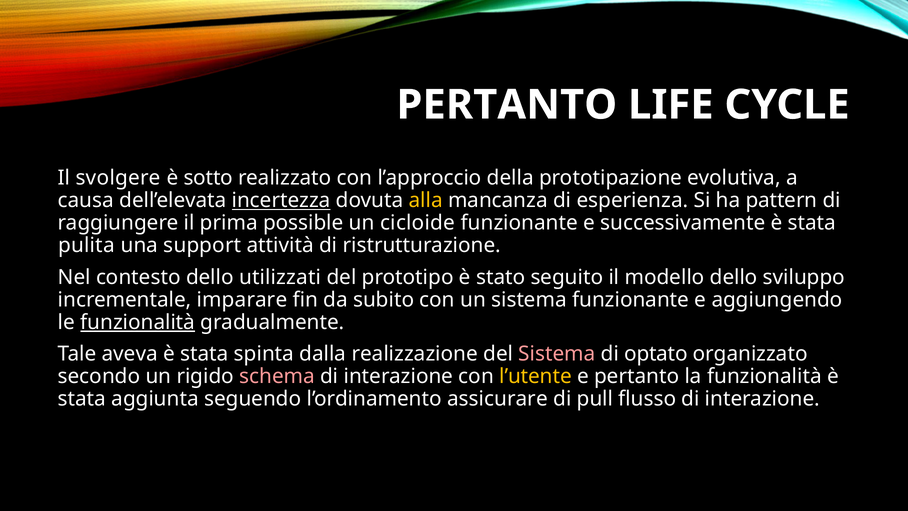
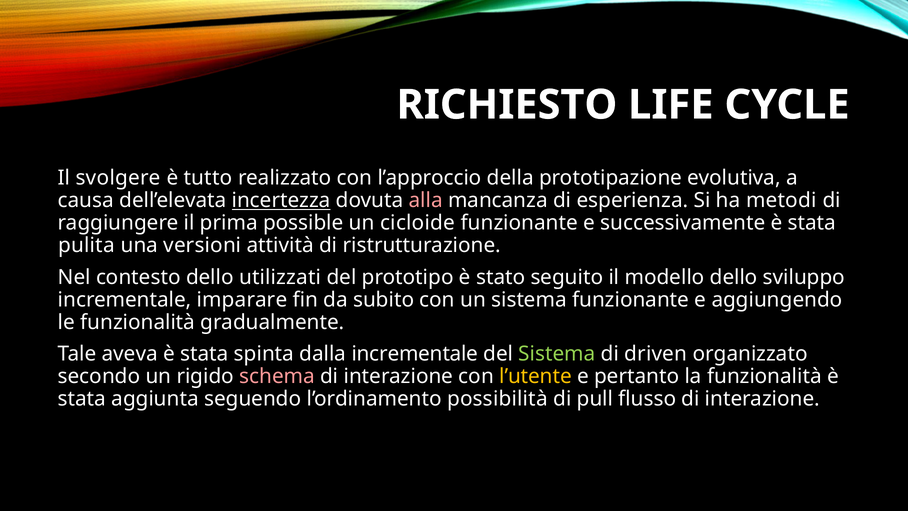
PERTANTO at (507, 105): PERTANTO -> RICHIESTO
sotto: sotto -> tutto
alla colour: yellow -> pink
pattern: pattern -> metodi
support: support -> versioni
funzionalità at (138, 322) underline: present -> none
dalla realizzazione: realizzazione -> incrementale
Sistema at (557, 354) colour: pink -> light green
optato: optato -> driven
assicurare: assicurare -> possibilità
